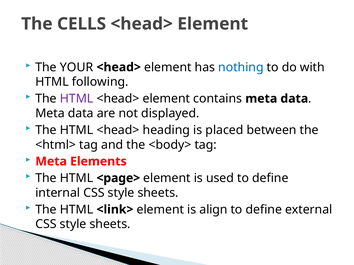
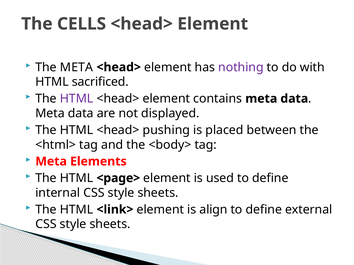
The YOUR: YOUR -> META
nothing colour: blue -> purple
following: following -> sacrificed
heading: heading -> pushing
